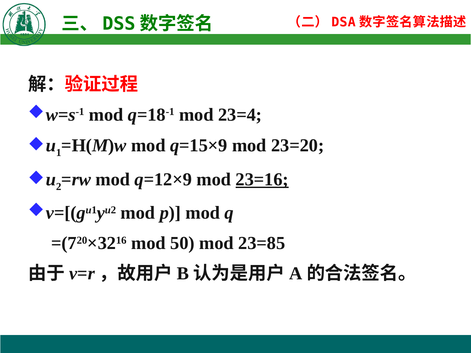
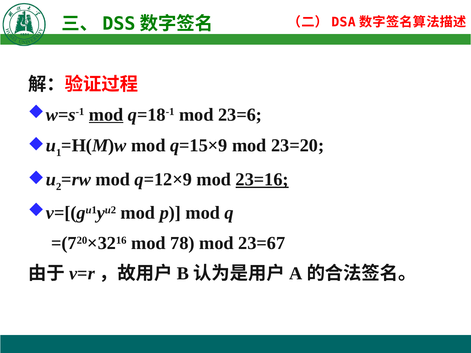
mod at (106, 115) underline: none -> present
23=4: 23=4 -> 23=6
50: 50 -> 78
23=85: 23=85 -> 23=67
